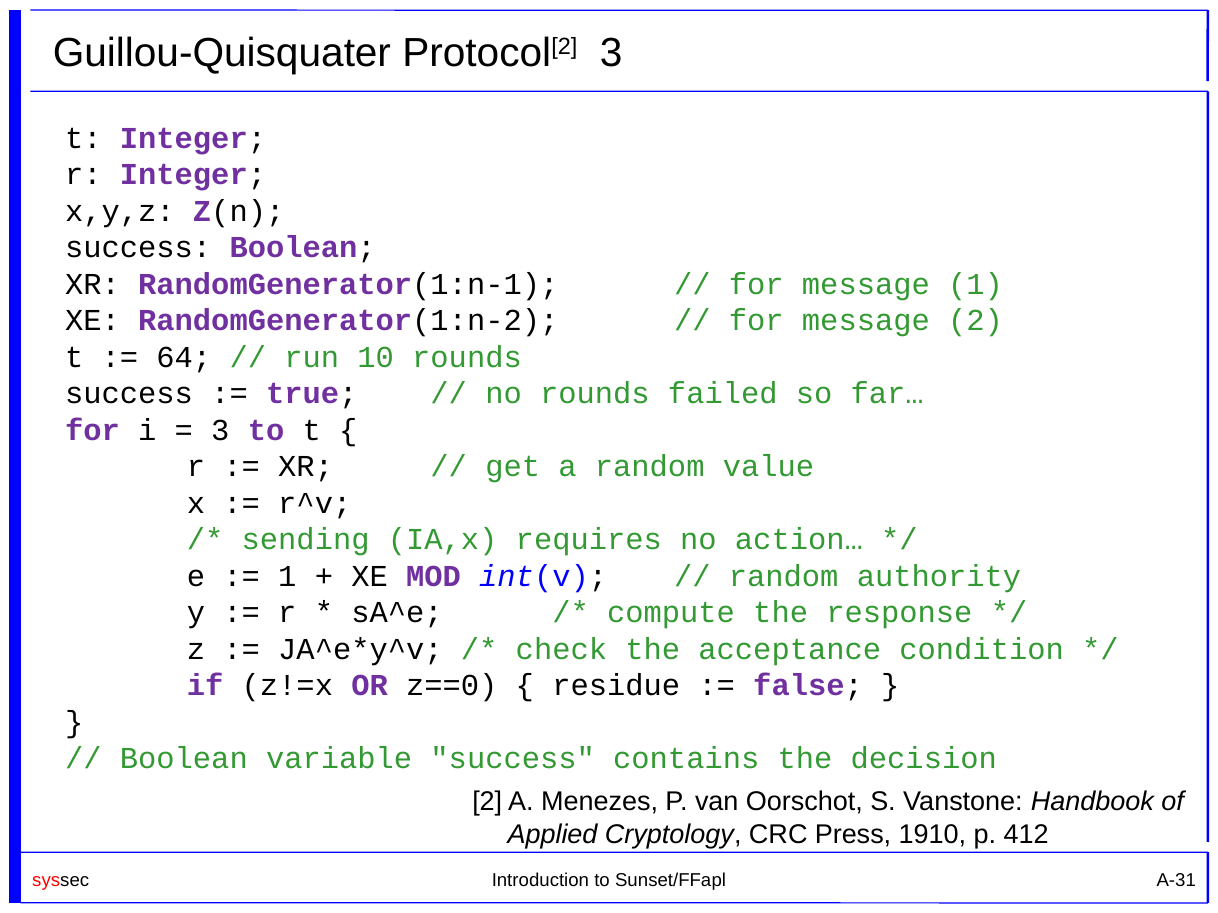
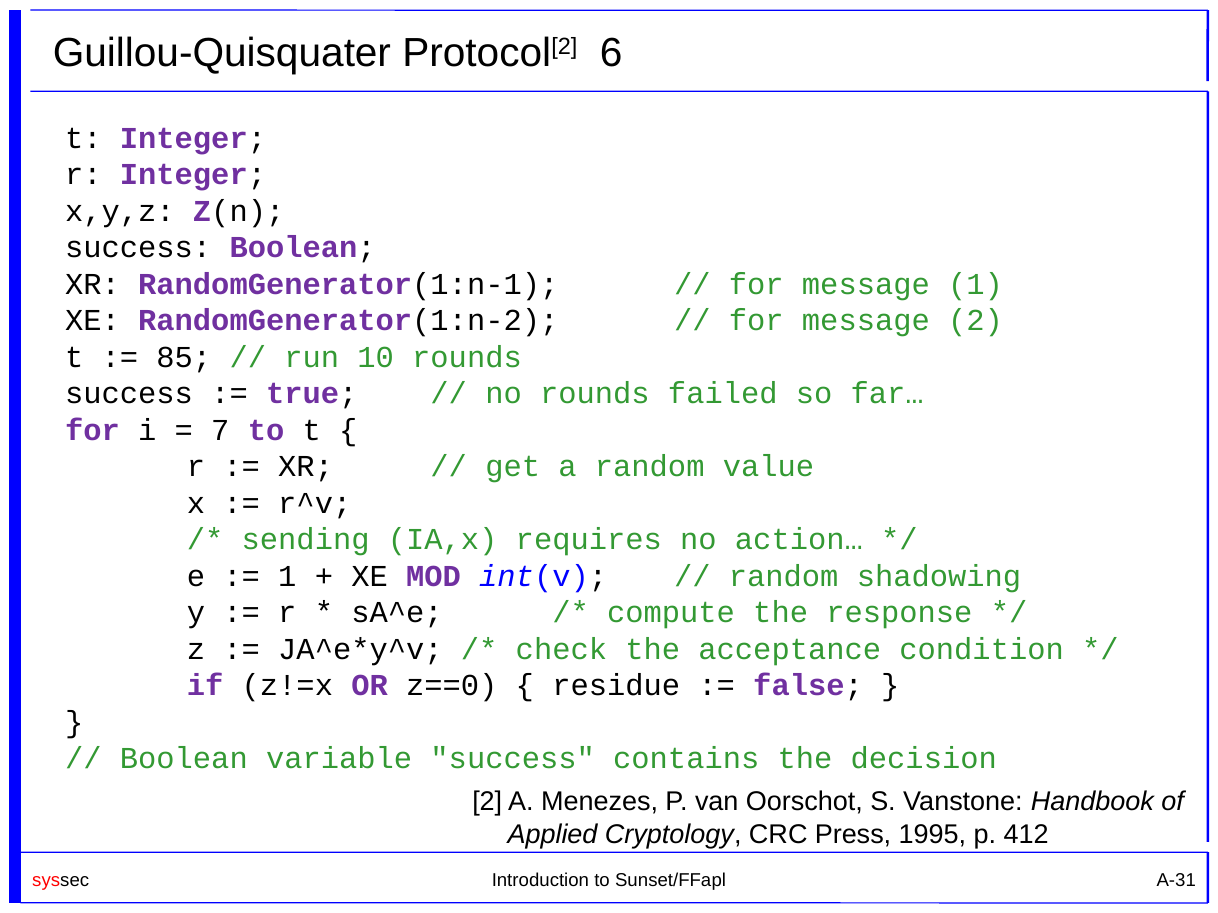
Protocol[2 3: 3 -> 6
64: 64 -> 85
3 at (220, 430): 3 -> 7
authority: authority -> shadowing
1910: 1910 -> 1995
